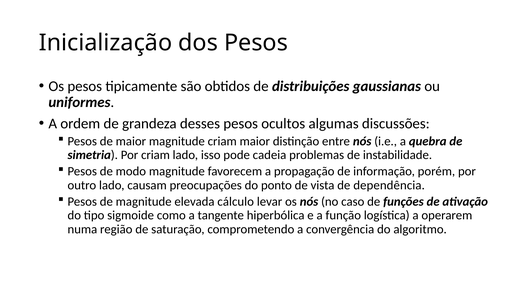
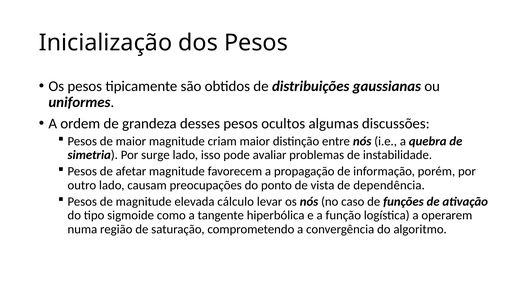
Por criam: criam -> surge
cadeia: cadeia -> avaliar
modo: modo -> afetar
